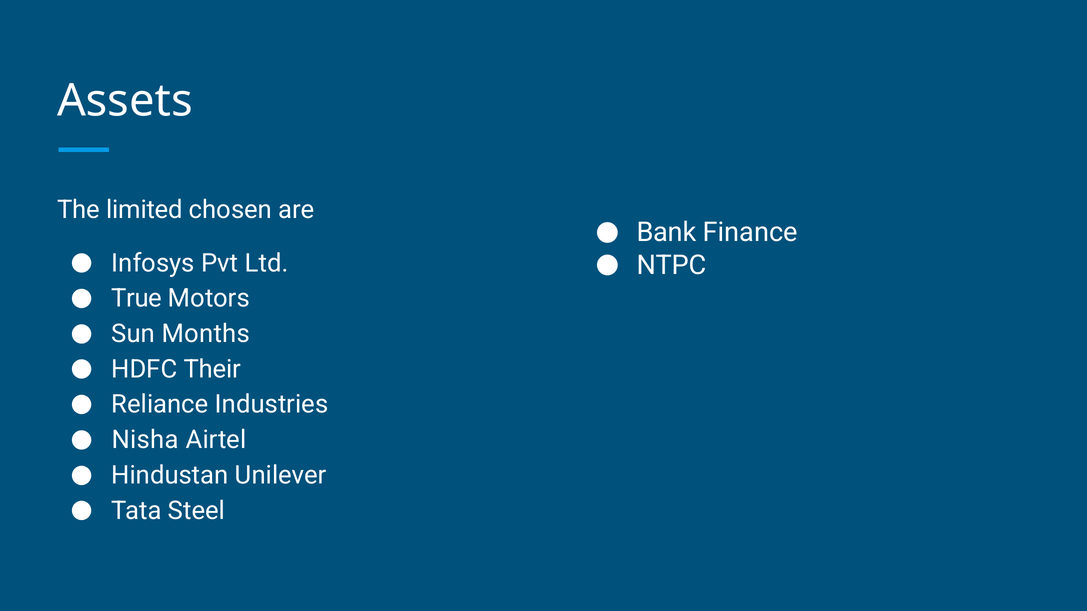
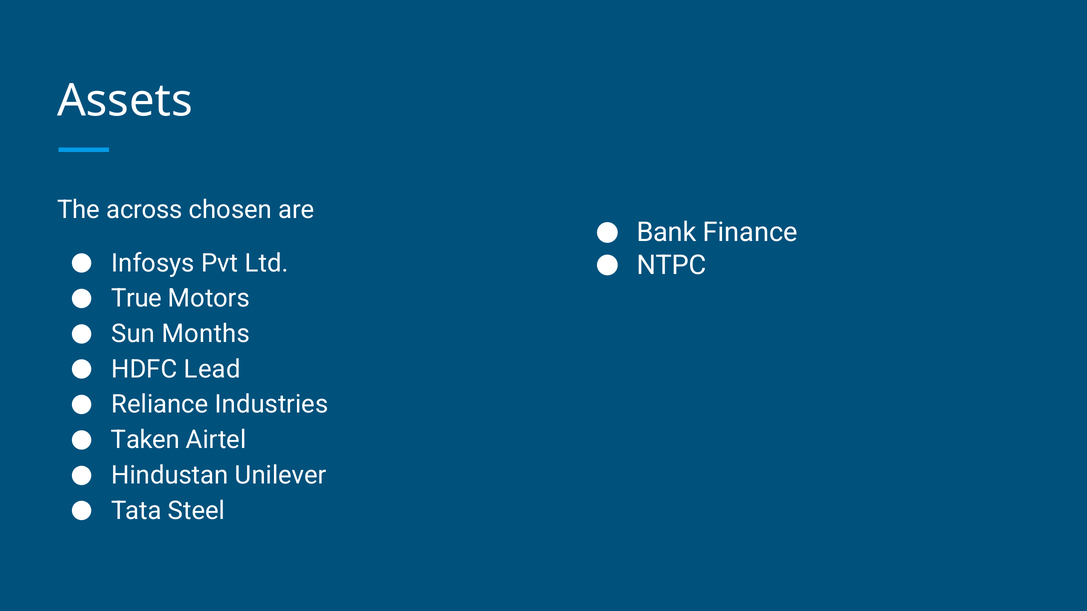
limited: limited -> across
Their: Their -> Lead
Nisha: Nisha -> Taken
